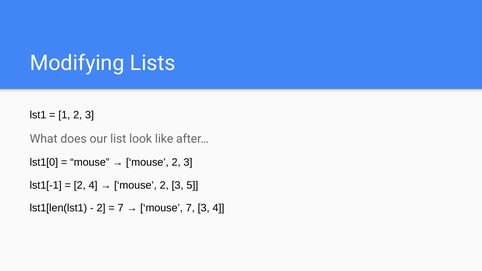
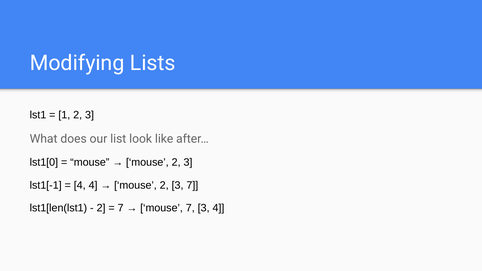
2 at (80, 185): 2 -> 4
3 5: 5 -> 7
